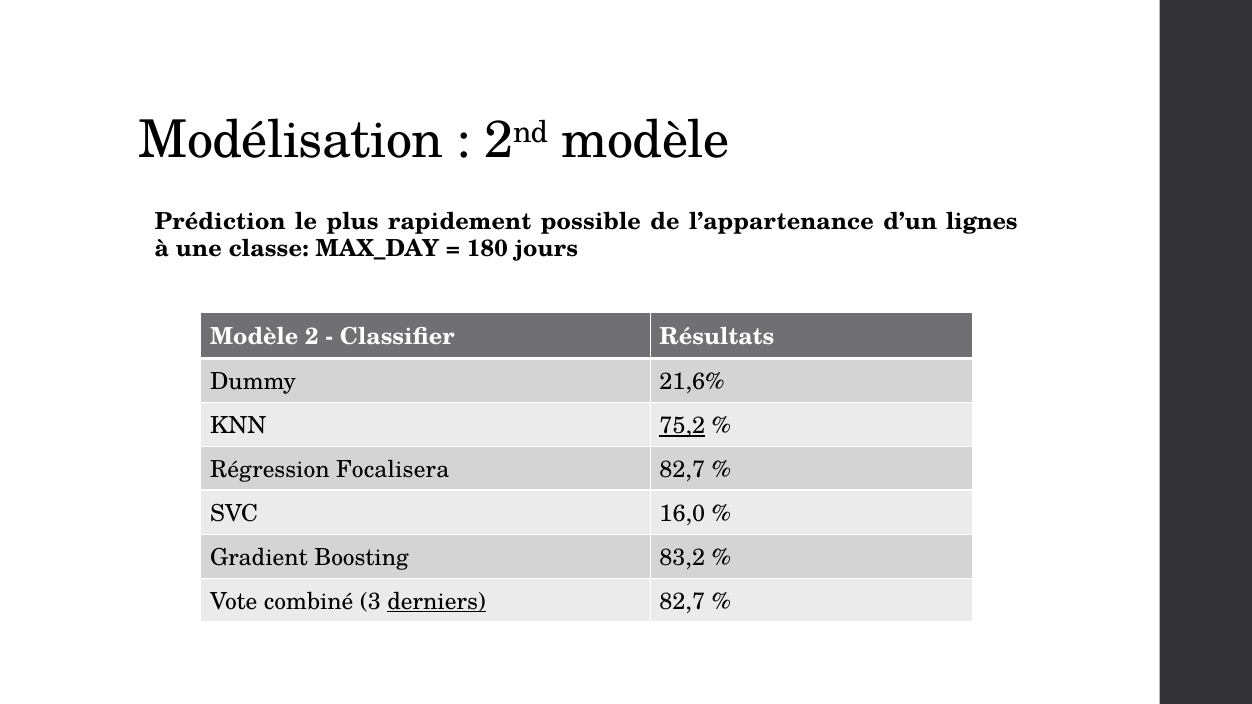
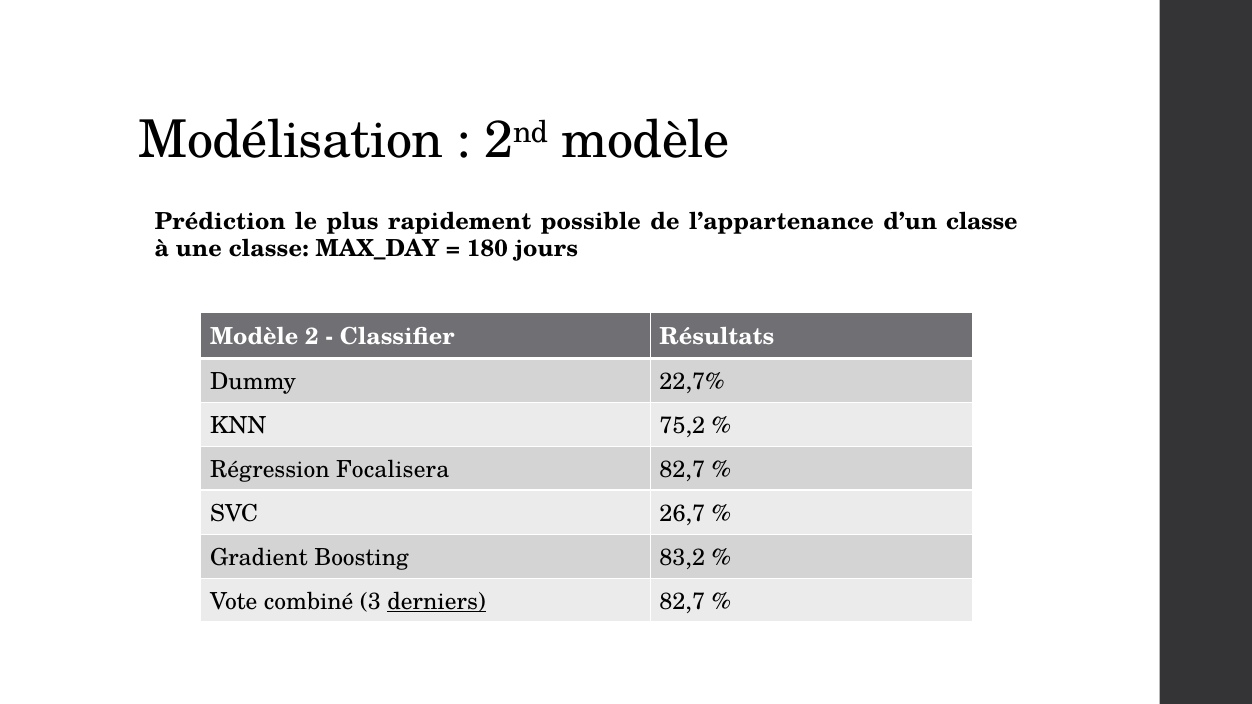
d’un lignes: lignes -> classe
21,6%: 21,6% -> 22,7%
75,2 underline: present -> none
16,0: 16,0 -> 26,7
